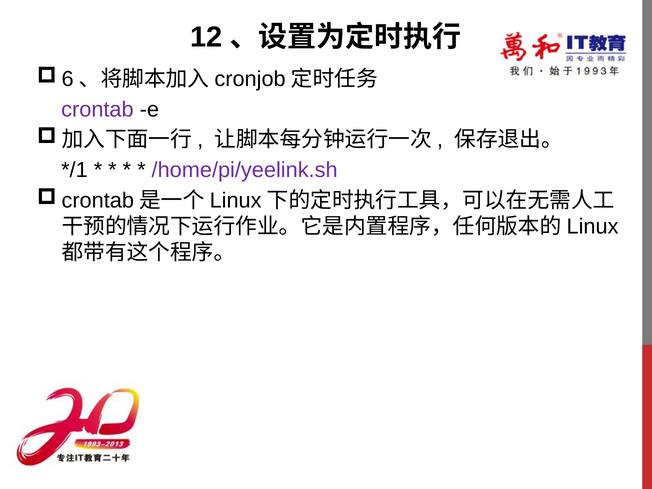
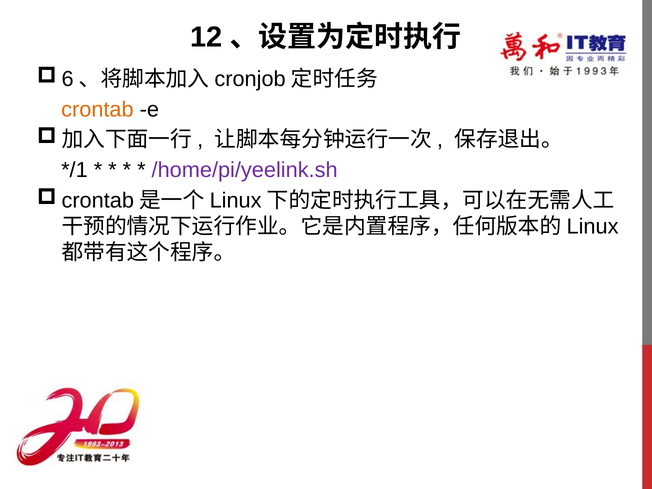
crontab colour: purple -> orange
